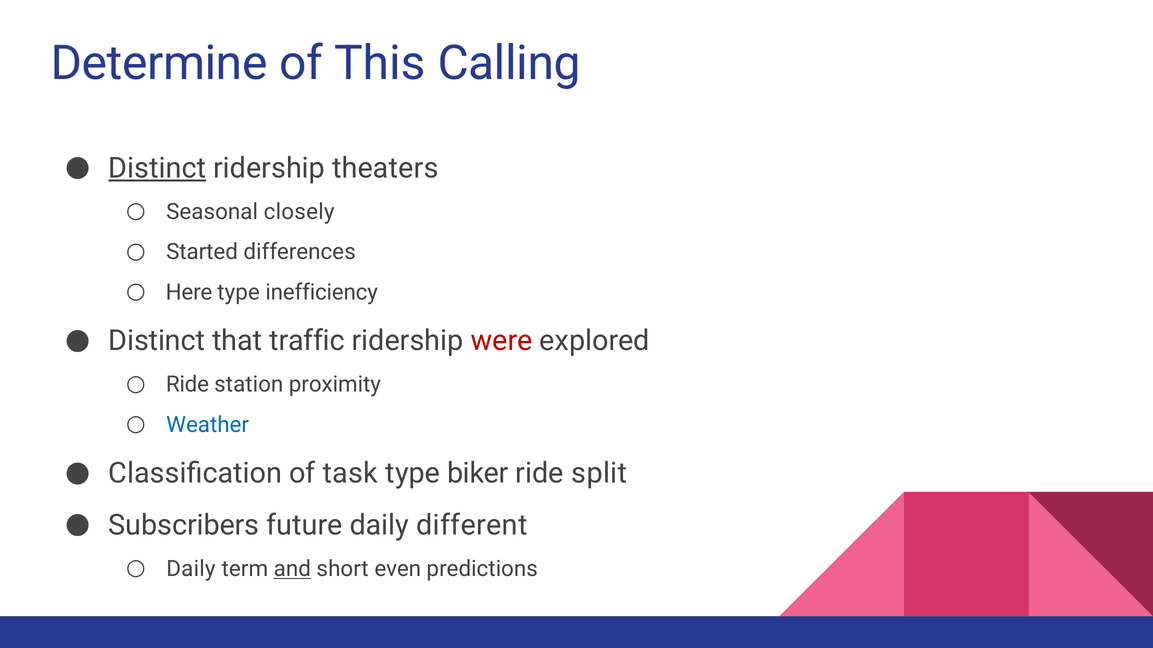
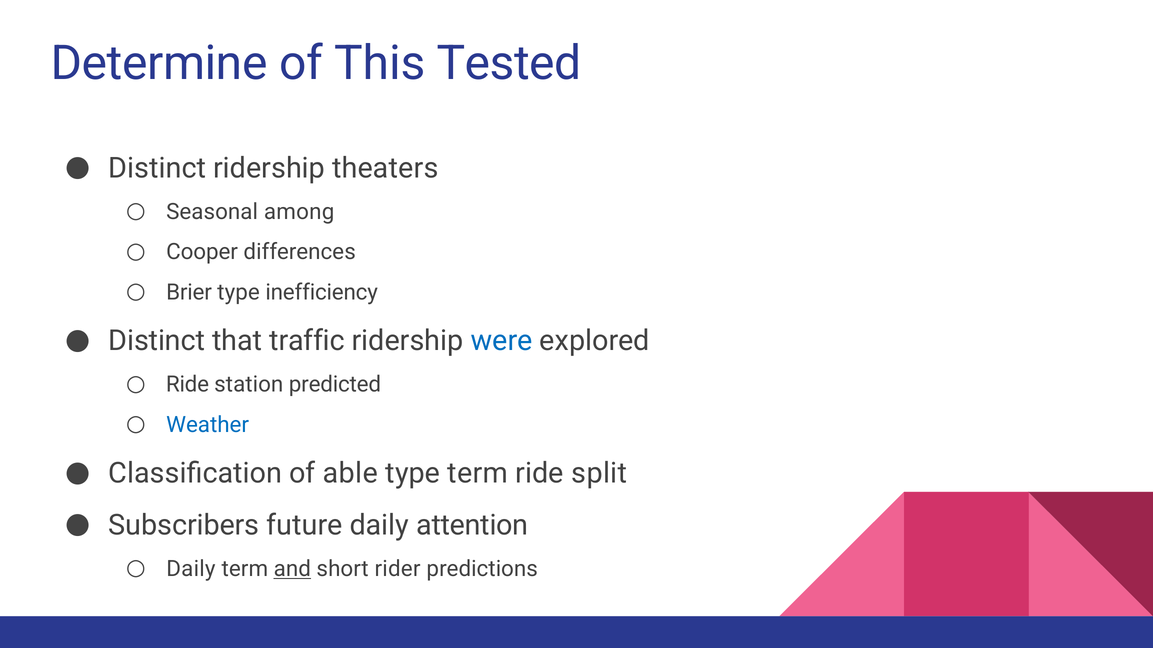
Calling: Calling -> Tested
Distinct at (157, 168) underline: present -> none
closely: closely -> among
Started: Started -> Cooper
Here: Here -> Brier
were colour: red -> blue
proximity: proximity -> predicted
task: task -> able
type biker: biker -> term
different: different -> attention
even: even -> rider
